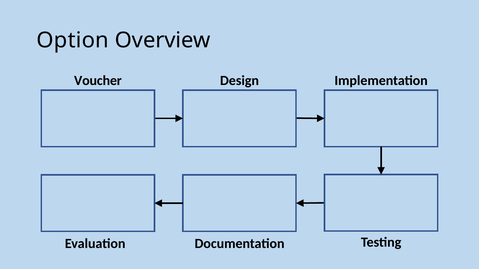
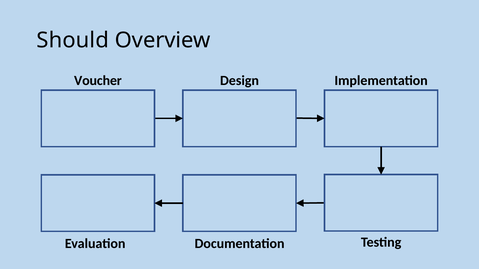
Option: Option -> Should
